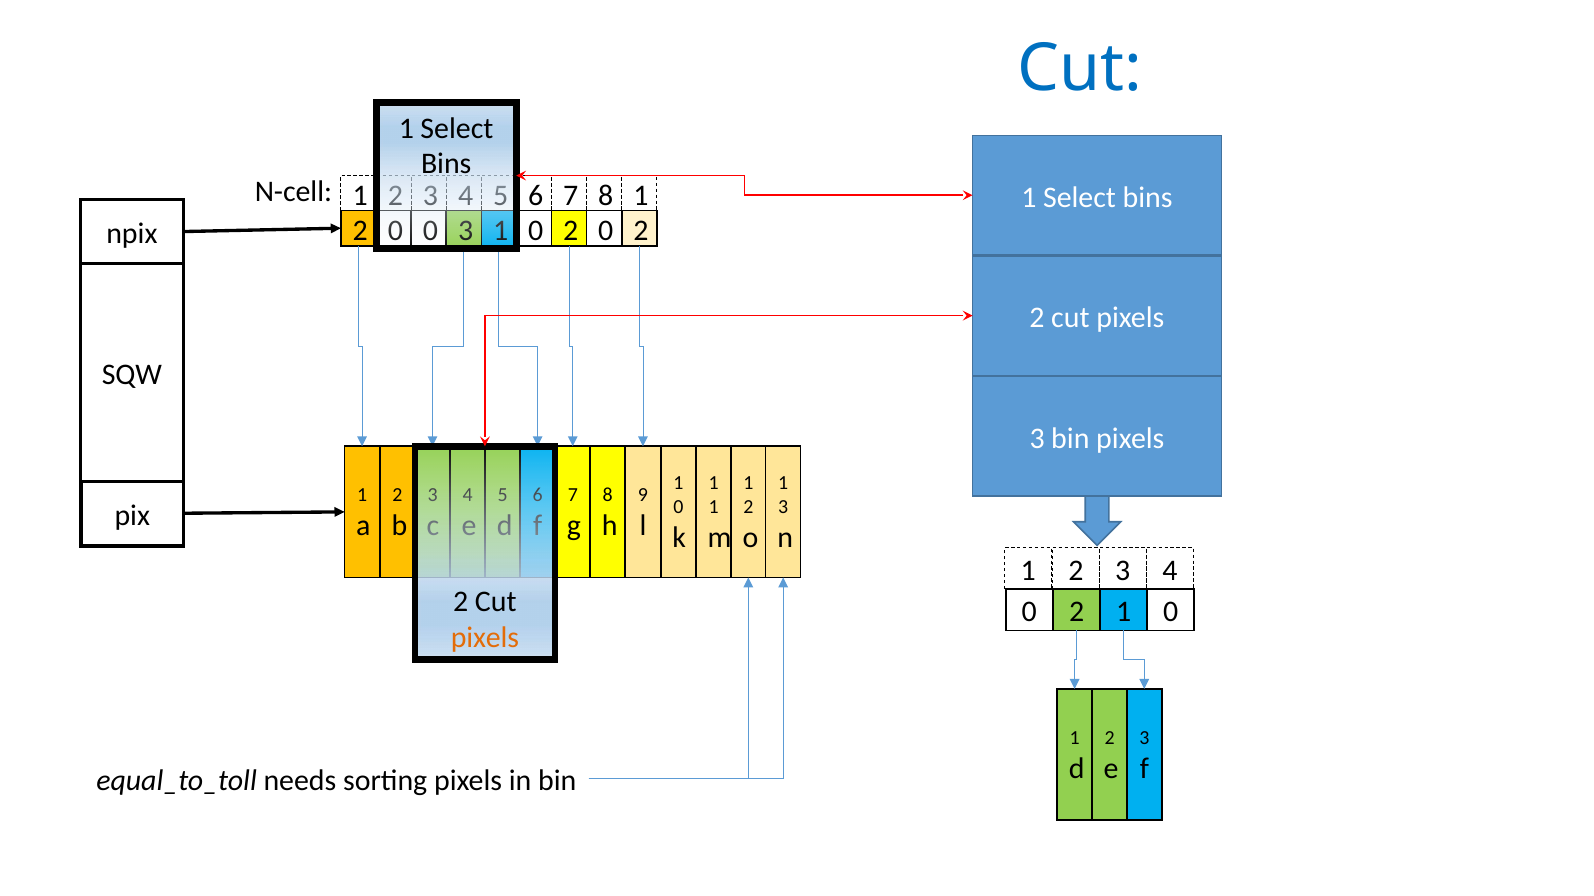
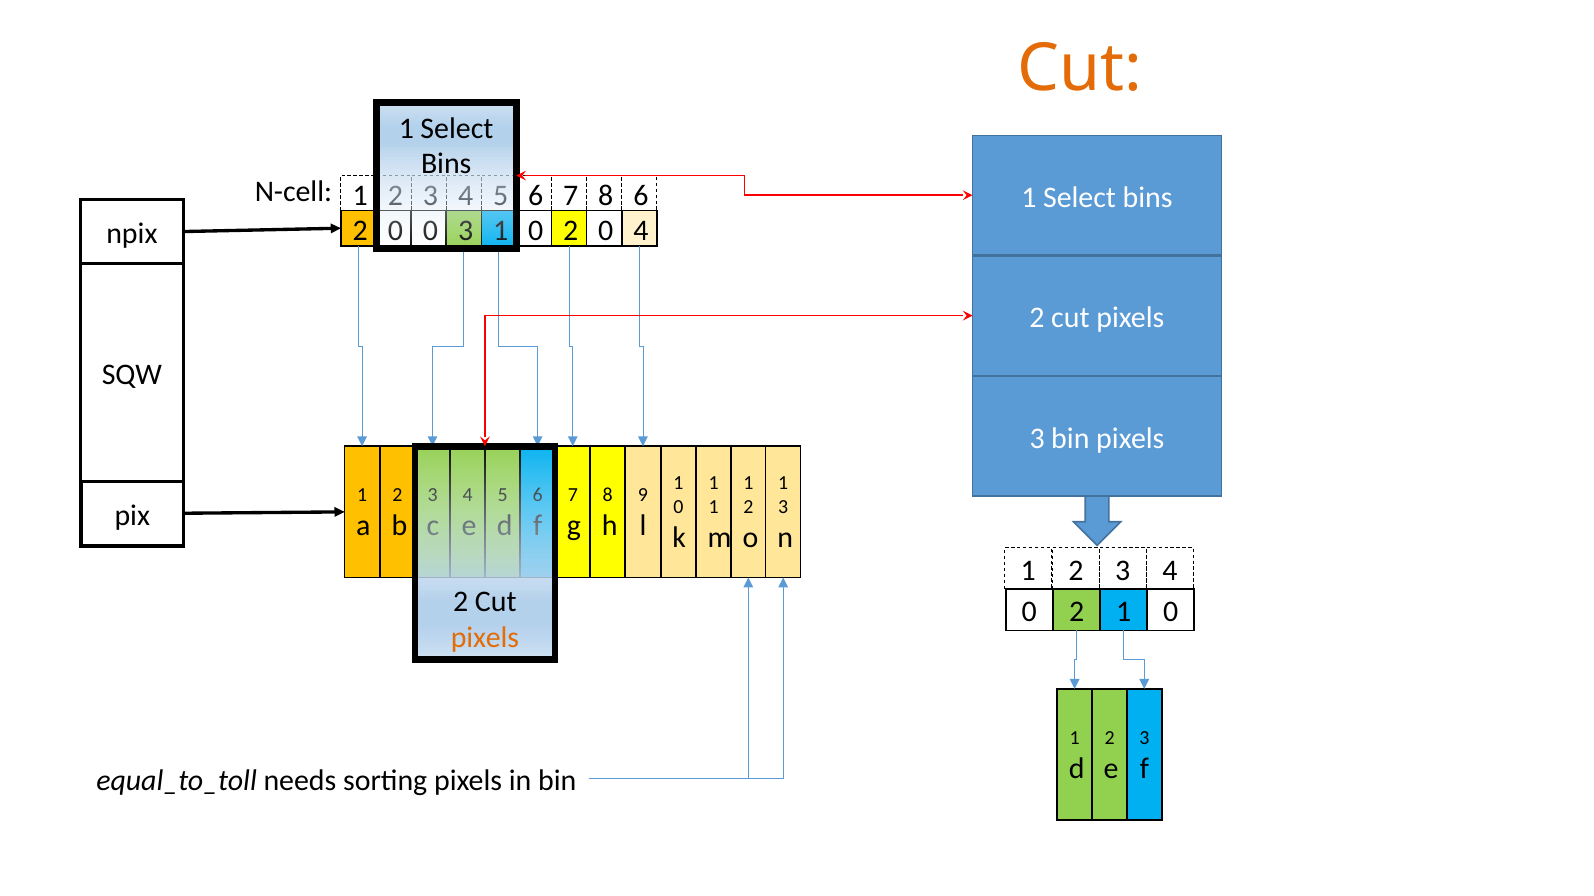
Cut at (1080, 69) colour: blue -> orange
8 1: 1 -> 6
2 0 2: 2 -> 4
